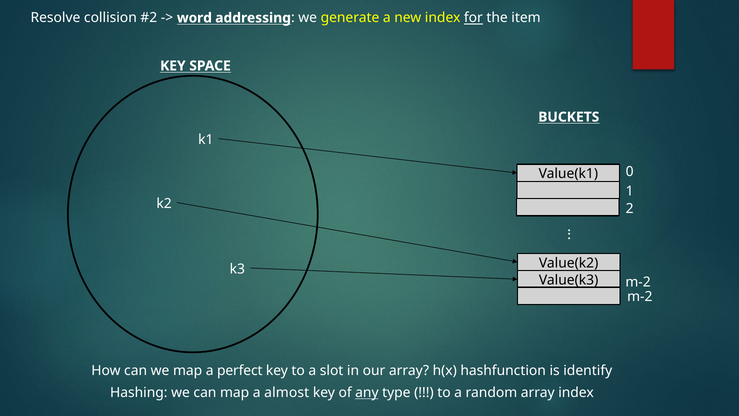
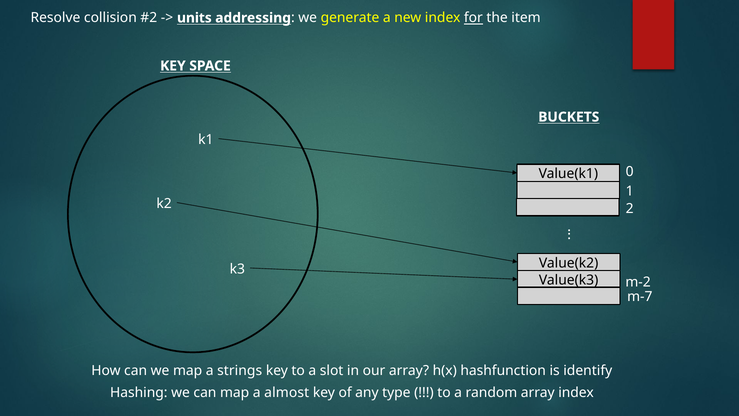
word: word -> units
m-2 at (640, 297): m-2 -> m-7
perfect: perfect -> strings
any underline: present -> none
